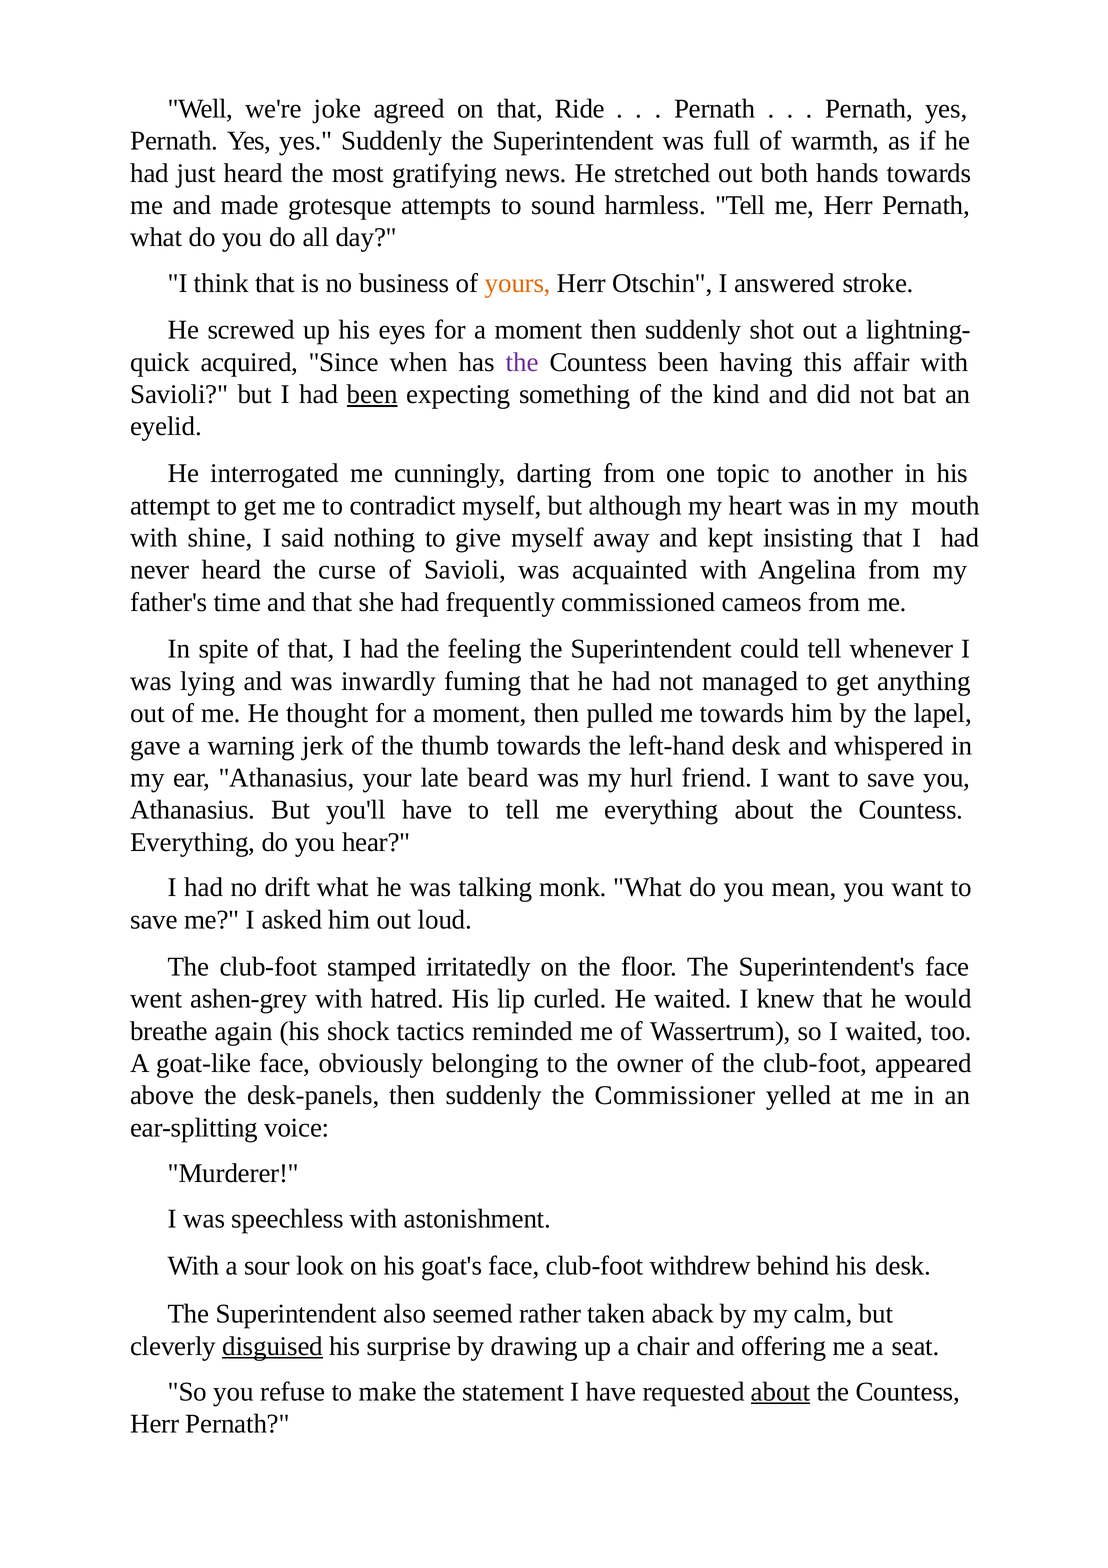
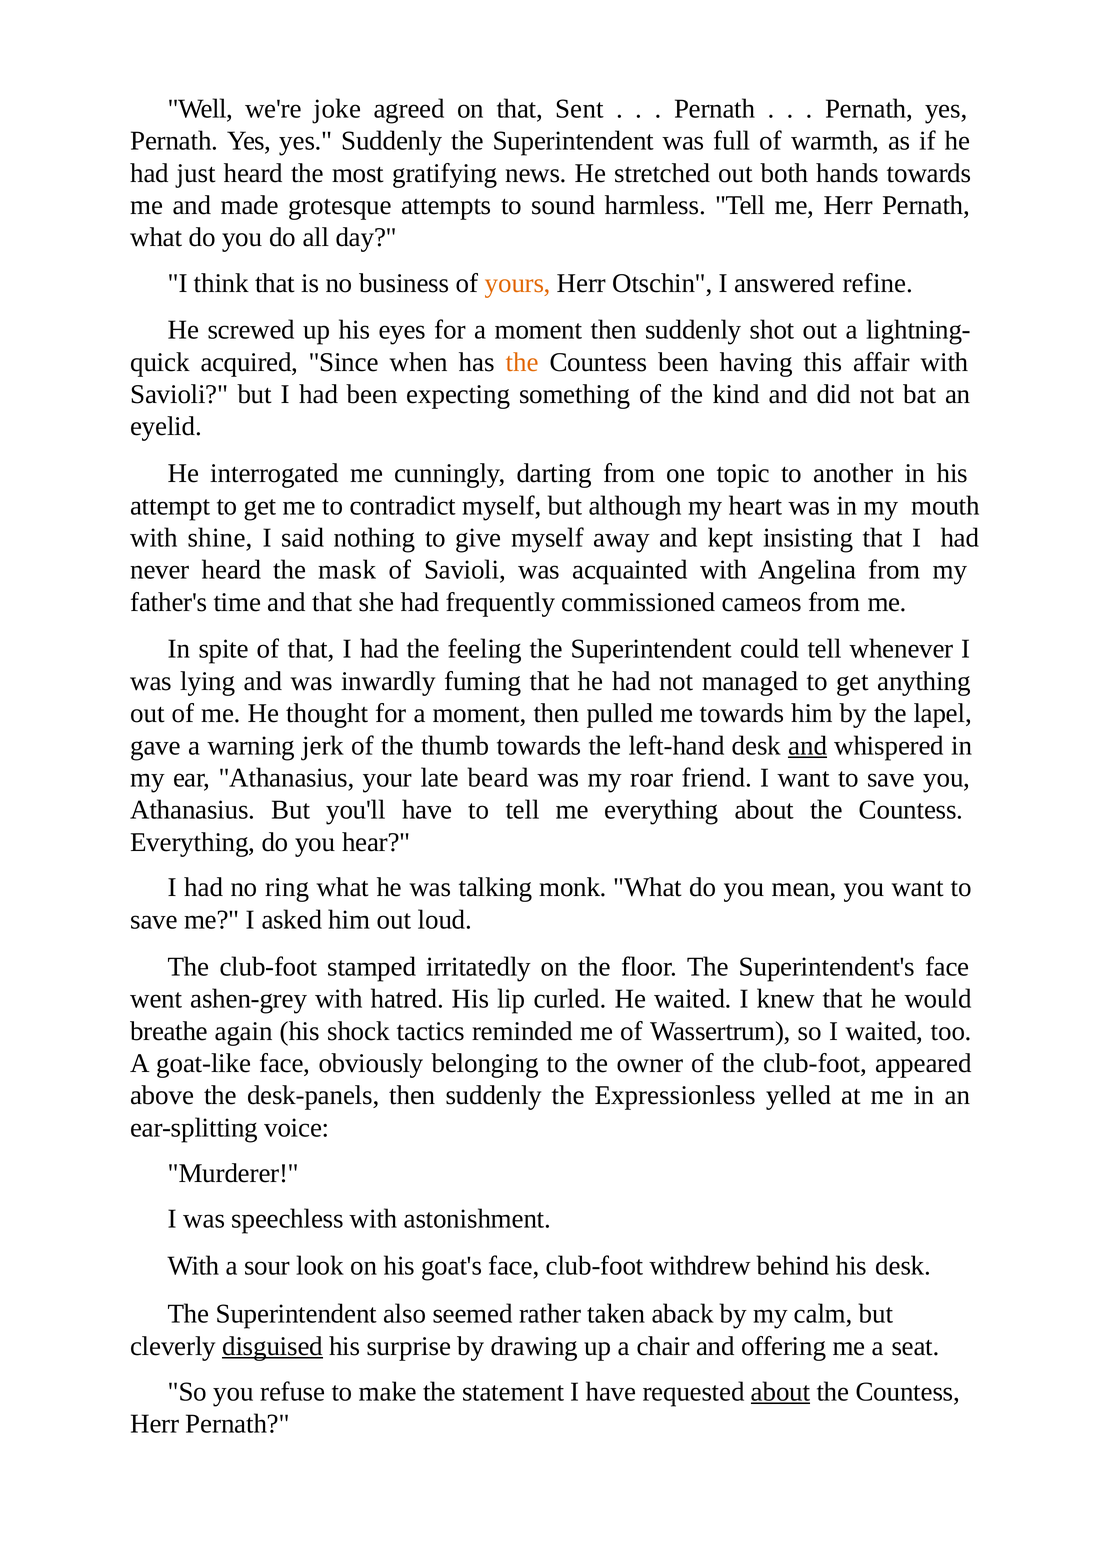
Ride: Ride -> Sent
stroke: stroke -> refine
the at (522, 362) colour: purple -> orange
been at (372, 394) underline: present -> none
curse: curse -> mask
and at (808, 746) underline: none -> present
hurl: hurl -> roar
drift: drift -> ring
Commissioner: Commissioner -> Expressionless
